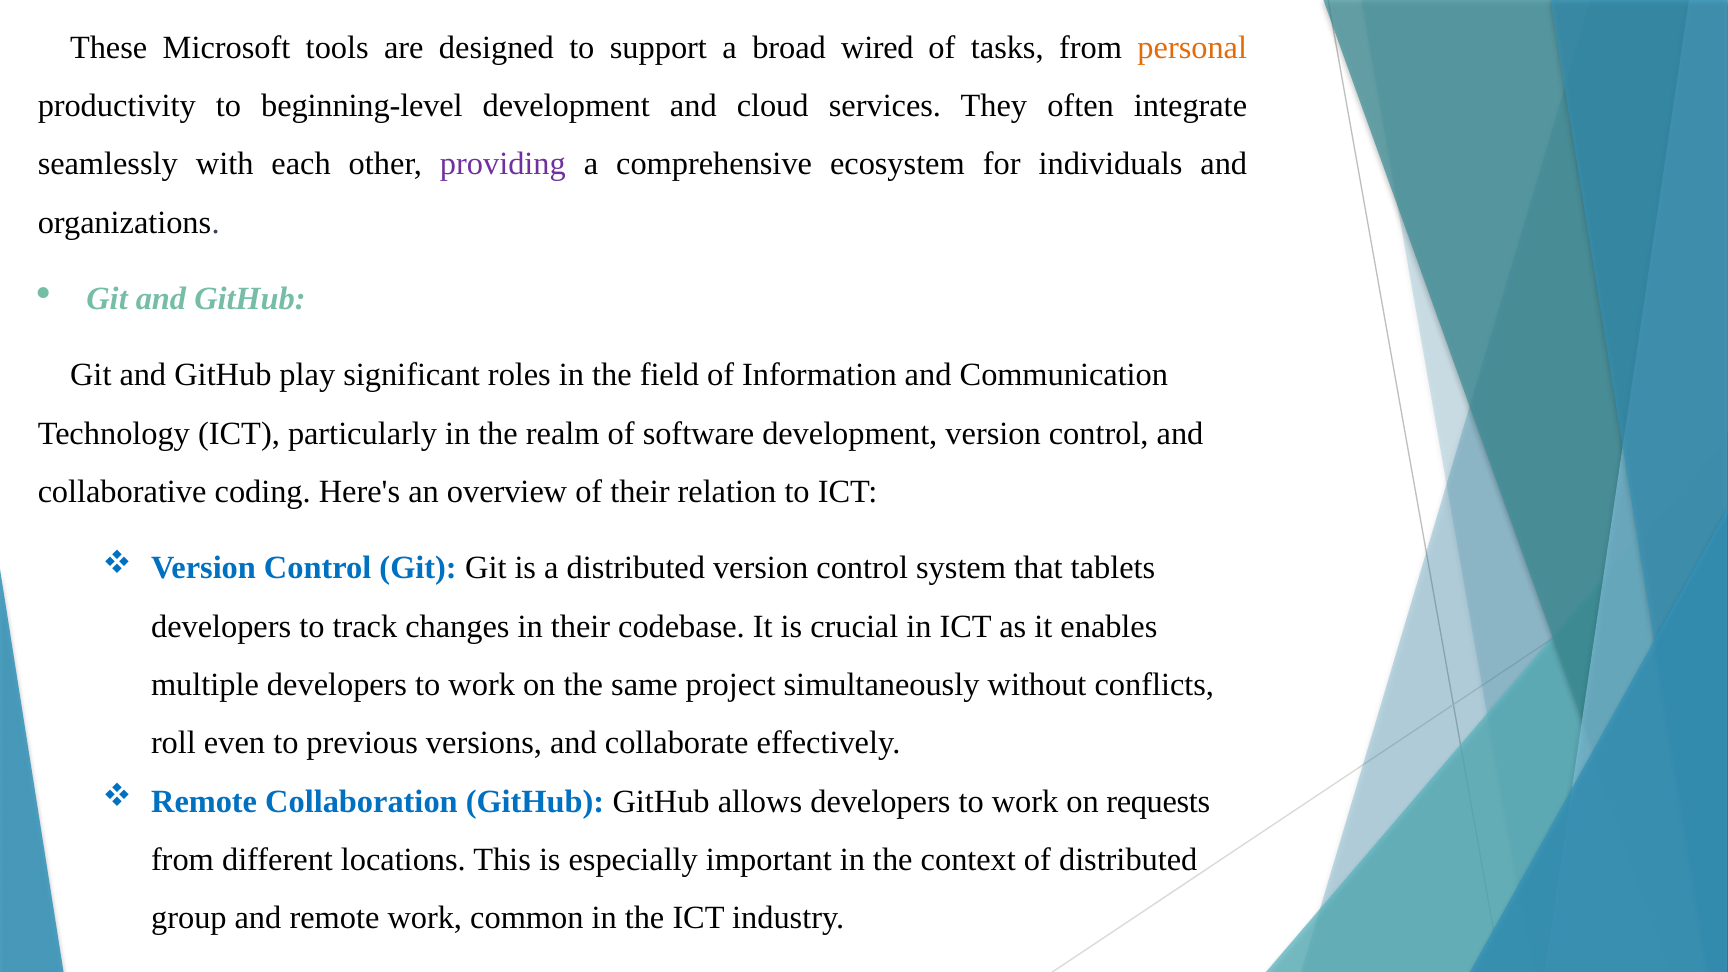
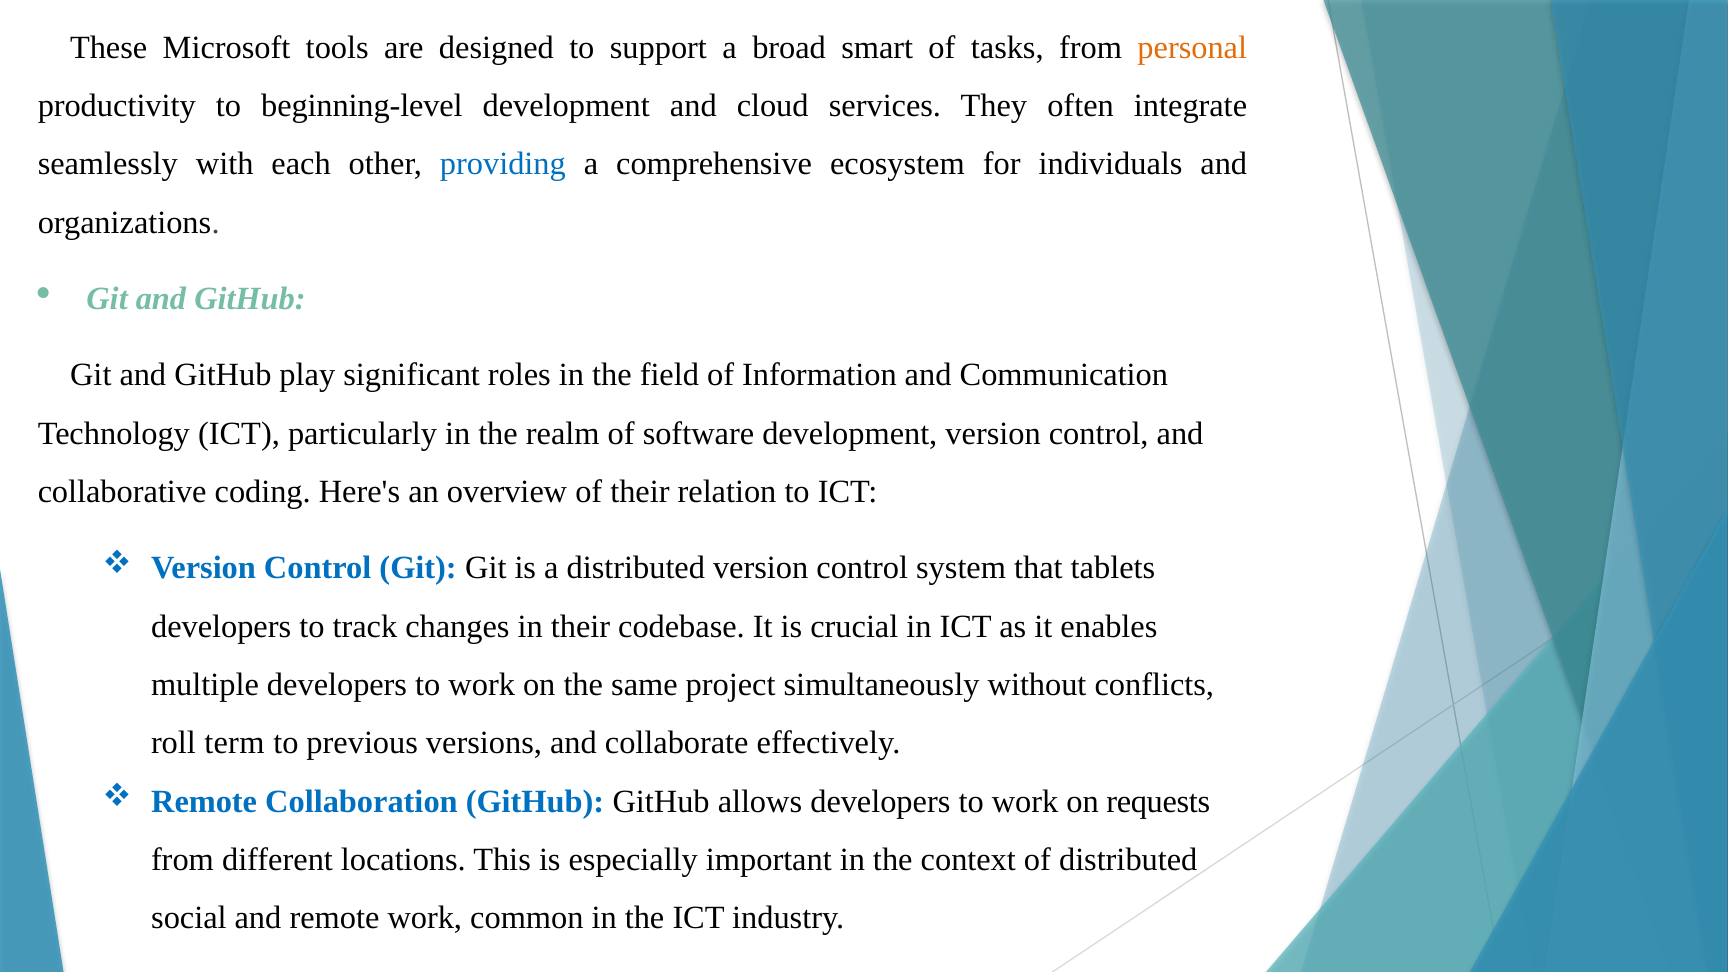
wired: wired -> smart
providing colour: purple -> blue
even: even -> term
group: group -> social
